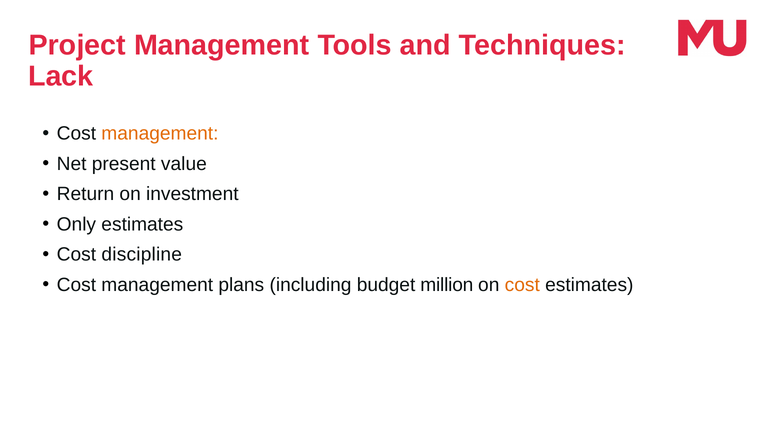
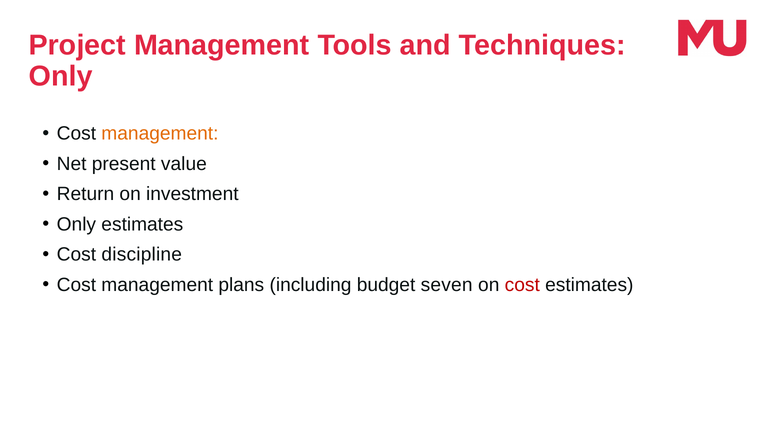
Lack at (61, 76): Lack -> Only
million: million -> seven
cost at (522, 285) colour: orange -> red
